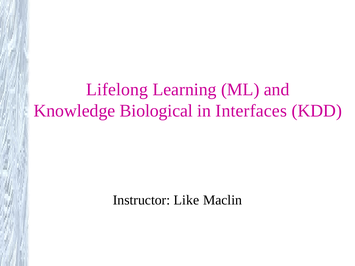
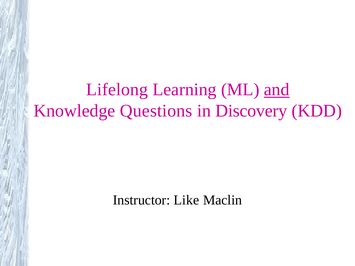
and underline: none -> present
Biological: Biological -> Questions
Interfaces: Interfaces -> Discovery
